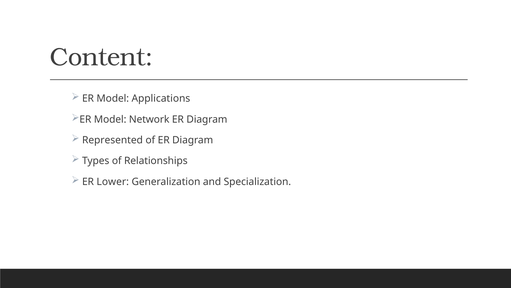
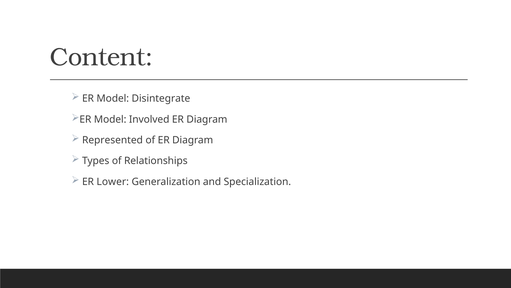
Applications: Applications -> Disintegrate
Network: Network -> Involved
